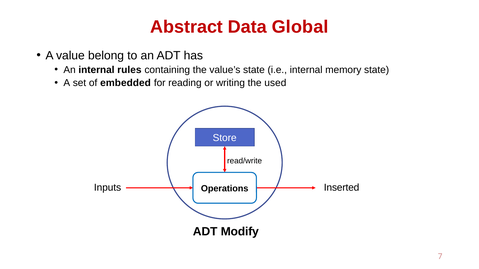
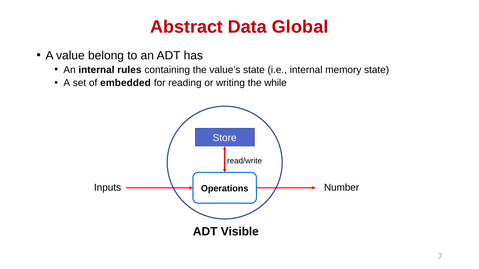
used: used -> while
Inserted: Inserted -> Number
Modify: Modify -> Visible
